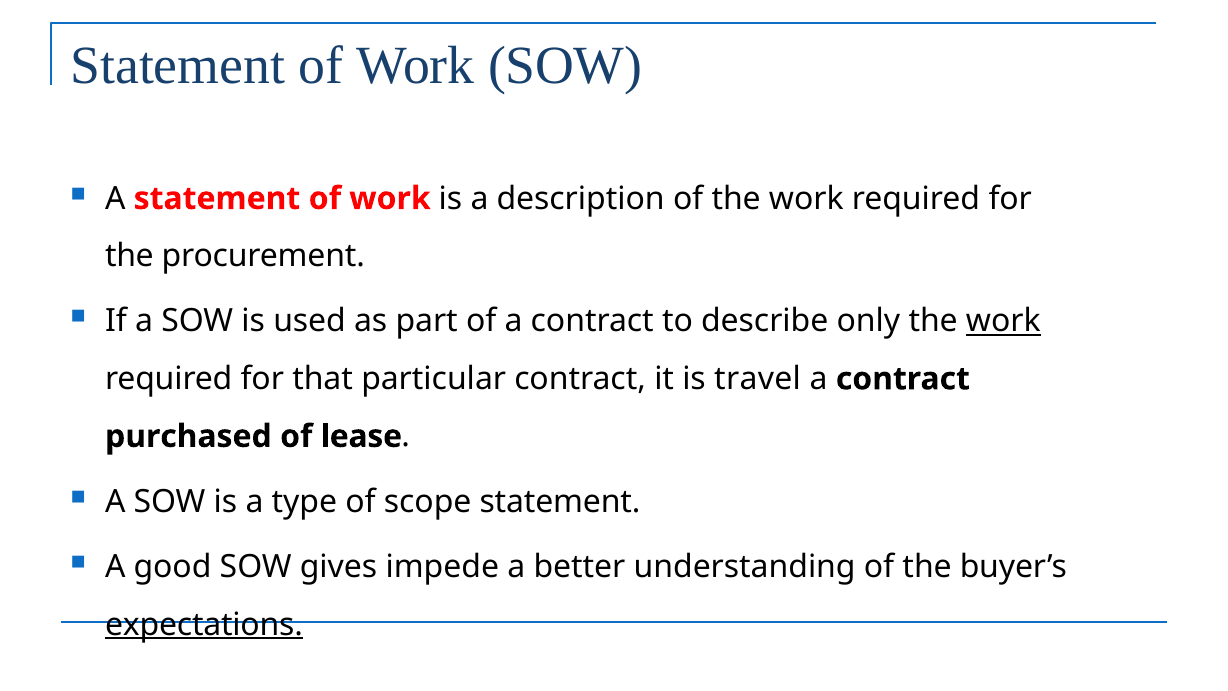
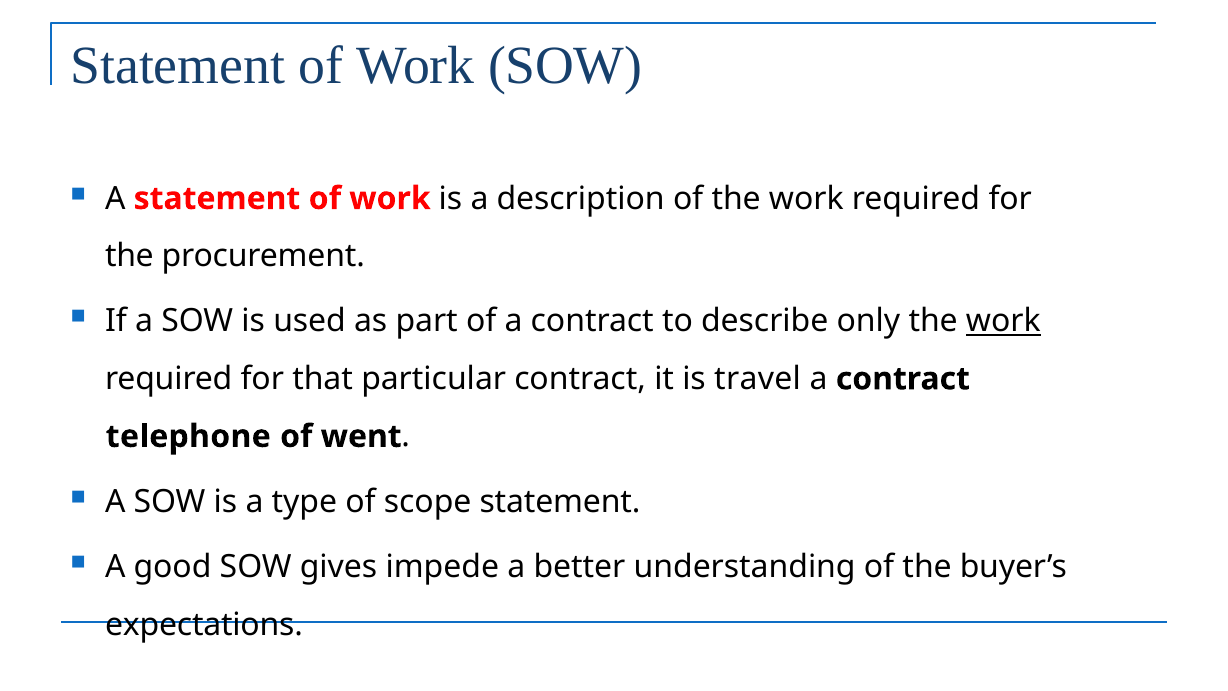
purchased: purchased -> telephone
lease: lease -> went
expectations underline: present -> none
